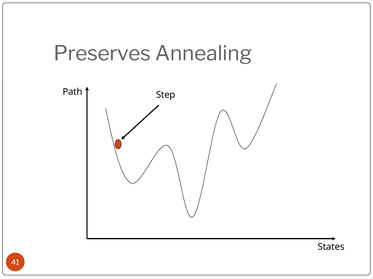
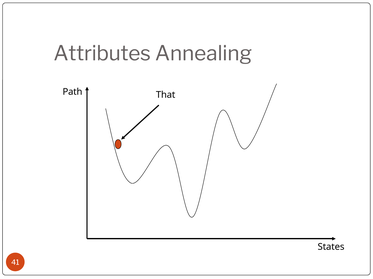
Preserves: Preserves -> Attributes
Step: Step -> That
